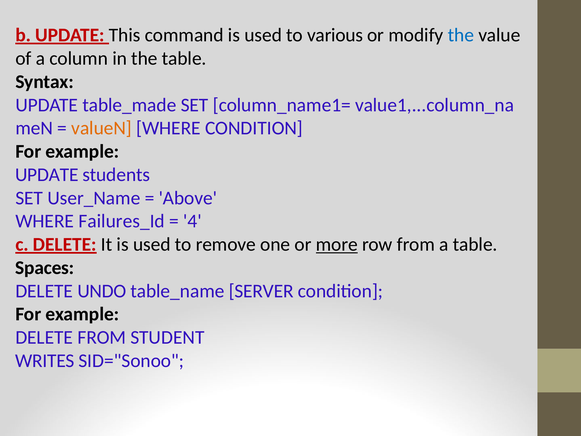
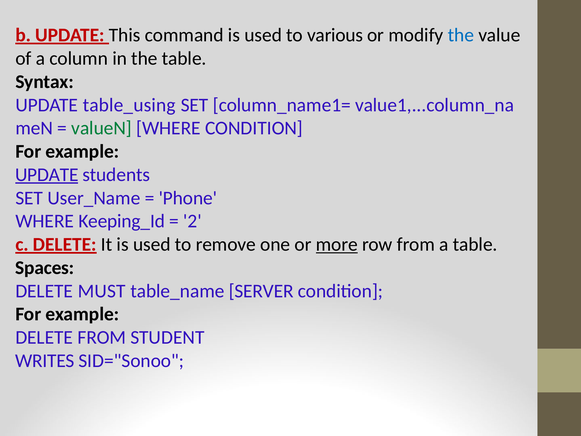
table_made: table_made -> table_using
valueN colour: orange -> green
UPDATE at (47, 175) underline: none -> present
Above: Above -> Phone
Failures_Id: Failures_Id -> Keeping_Id
4: 4 -> 2
UNDO: UNDO -> MUST
